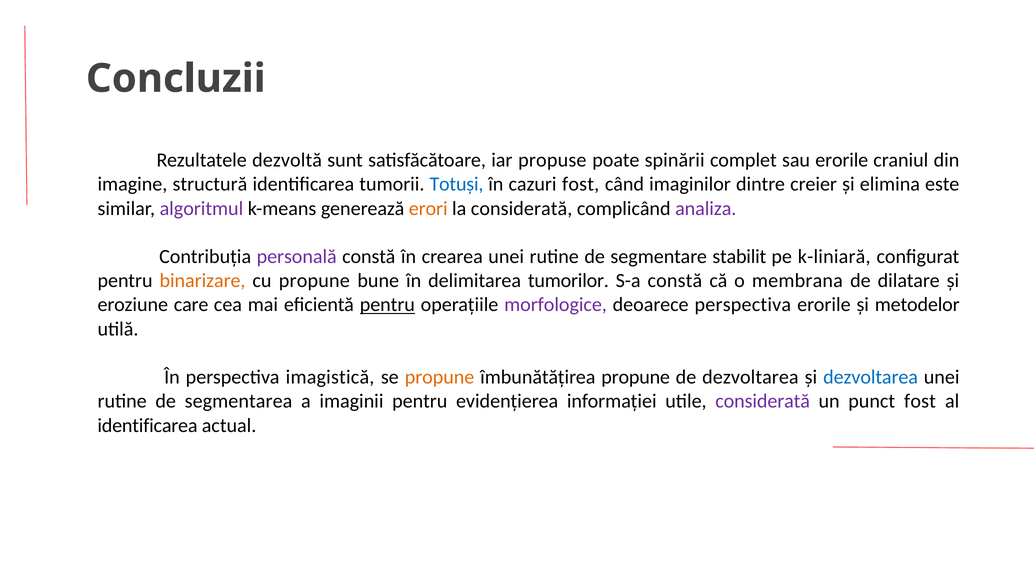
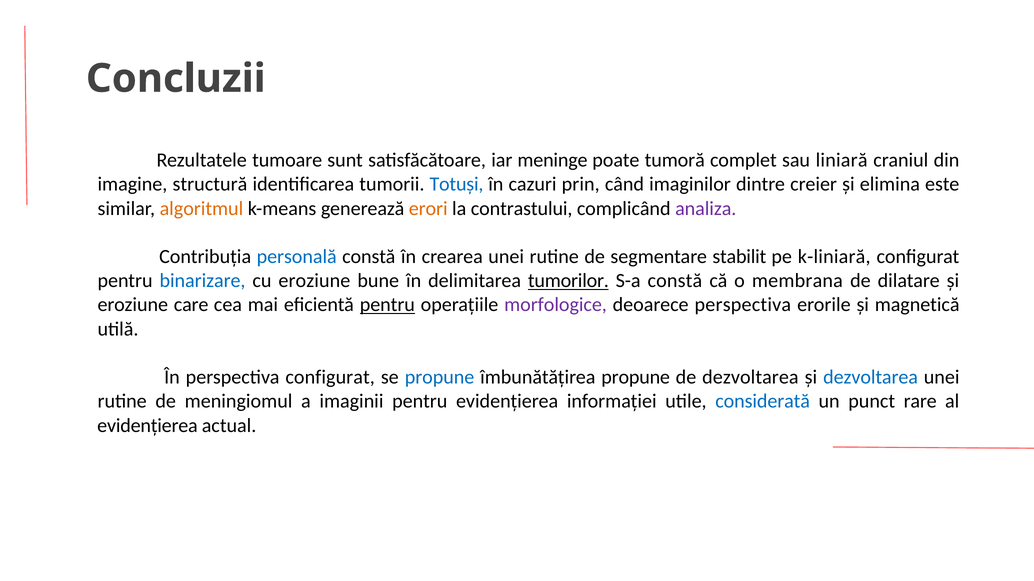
dezvoltă: dezvoltă -> tumoare
propuse: propuse -> meninge
spinării: spinării -> tumoră
sau erorile: erorile -> liniară
cazuri fost: fost -> prin
algoritmul colour: purple -> orange
la considerată: considerată -> contrastului
personală colour: purple -> blue
binarizare colour: orange -> blue
cu propune: propune -> eroziune
tumorilor underline: none -> present
metodelor: metodelor -> magnetică
perspectiva imagistică: imagistică -> configurat
propune at (440, 378) colour: orange -> blue
segmentarea: segmentarea -> meningiomul
considerată at (763, 402) colour: purple -> blue
punct fost: fost -> rare
identificarea at (147, 426): identificarea -> evidențierea
